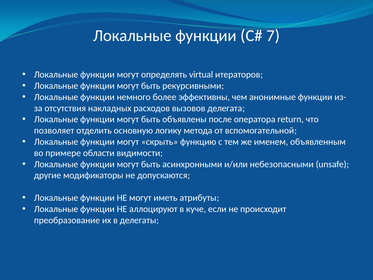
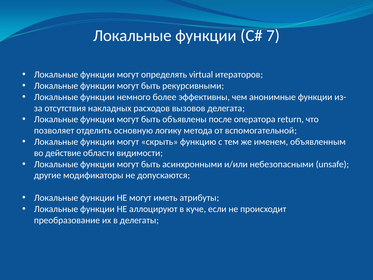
примере: примере -> действие
